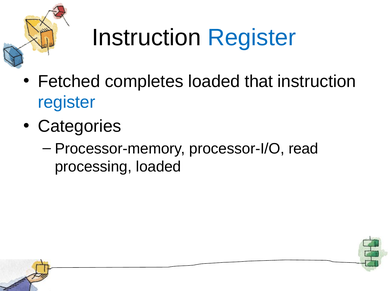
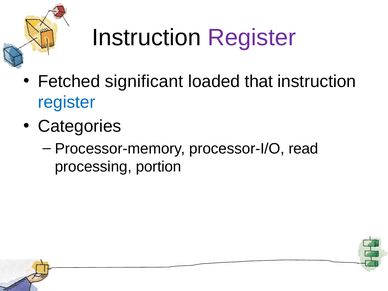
Register at (252, 38) colour: blue -> purple
completes: completes -> significant
processing loaded: loaded -> portion
